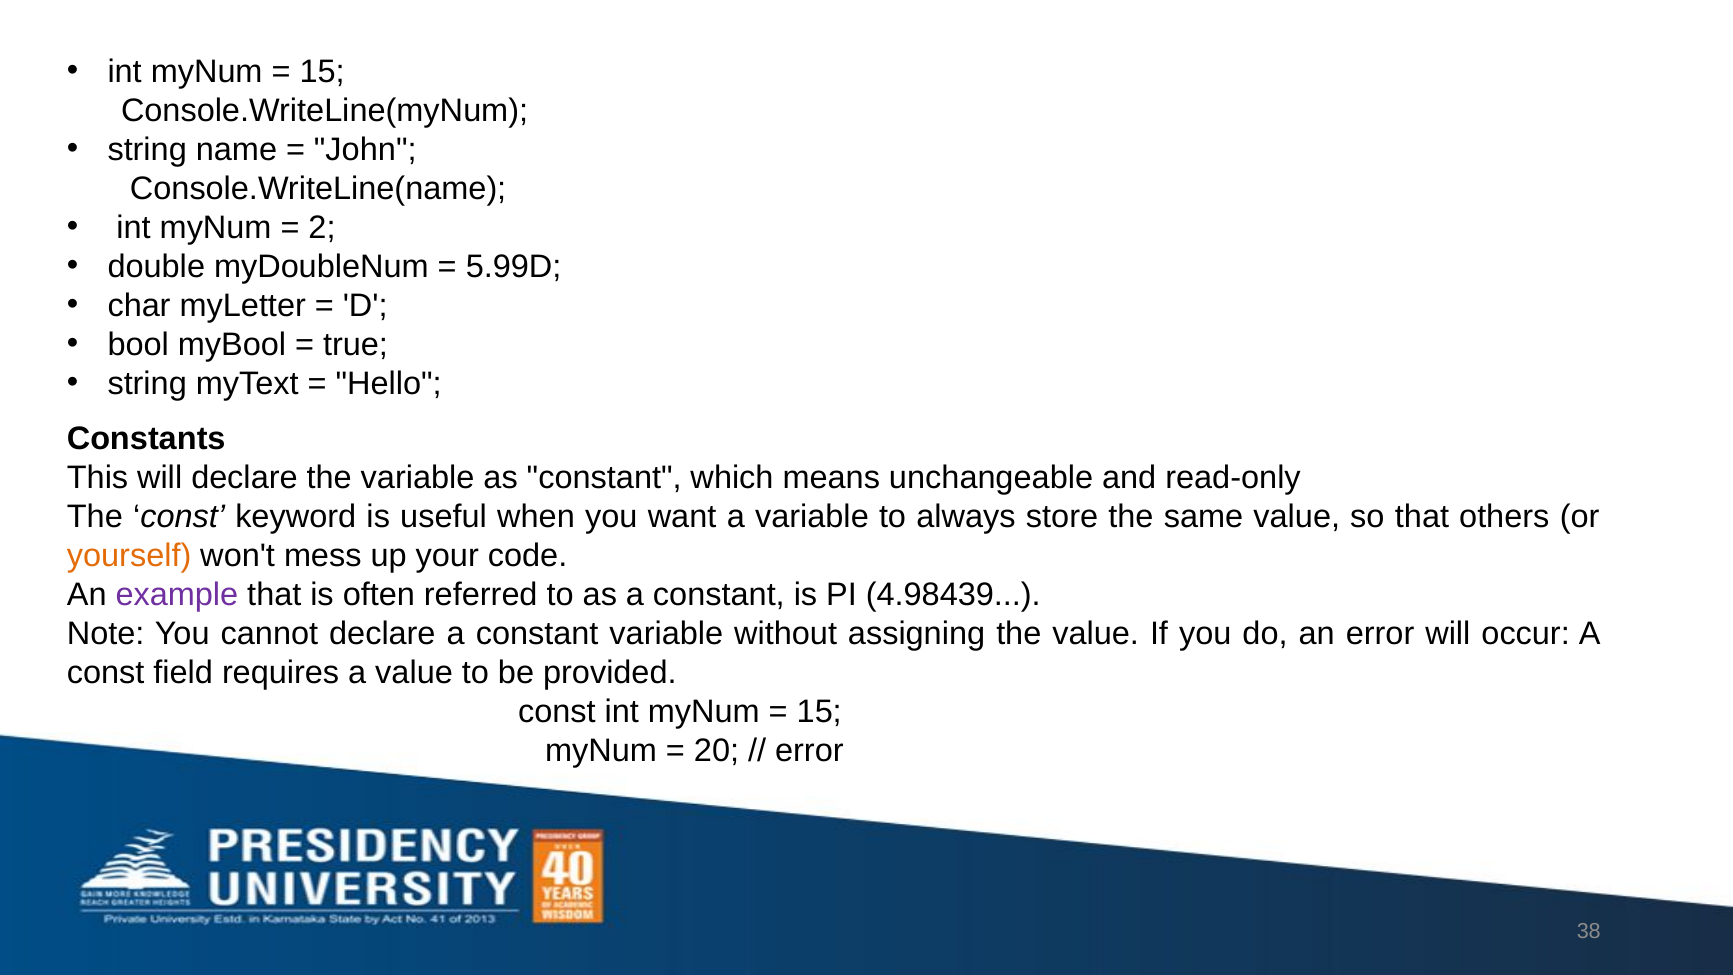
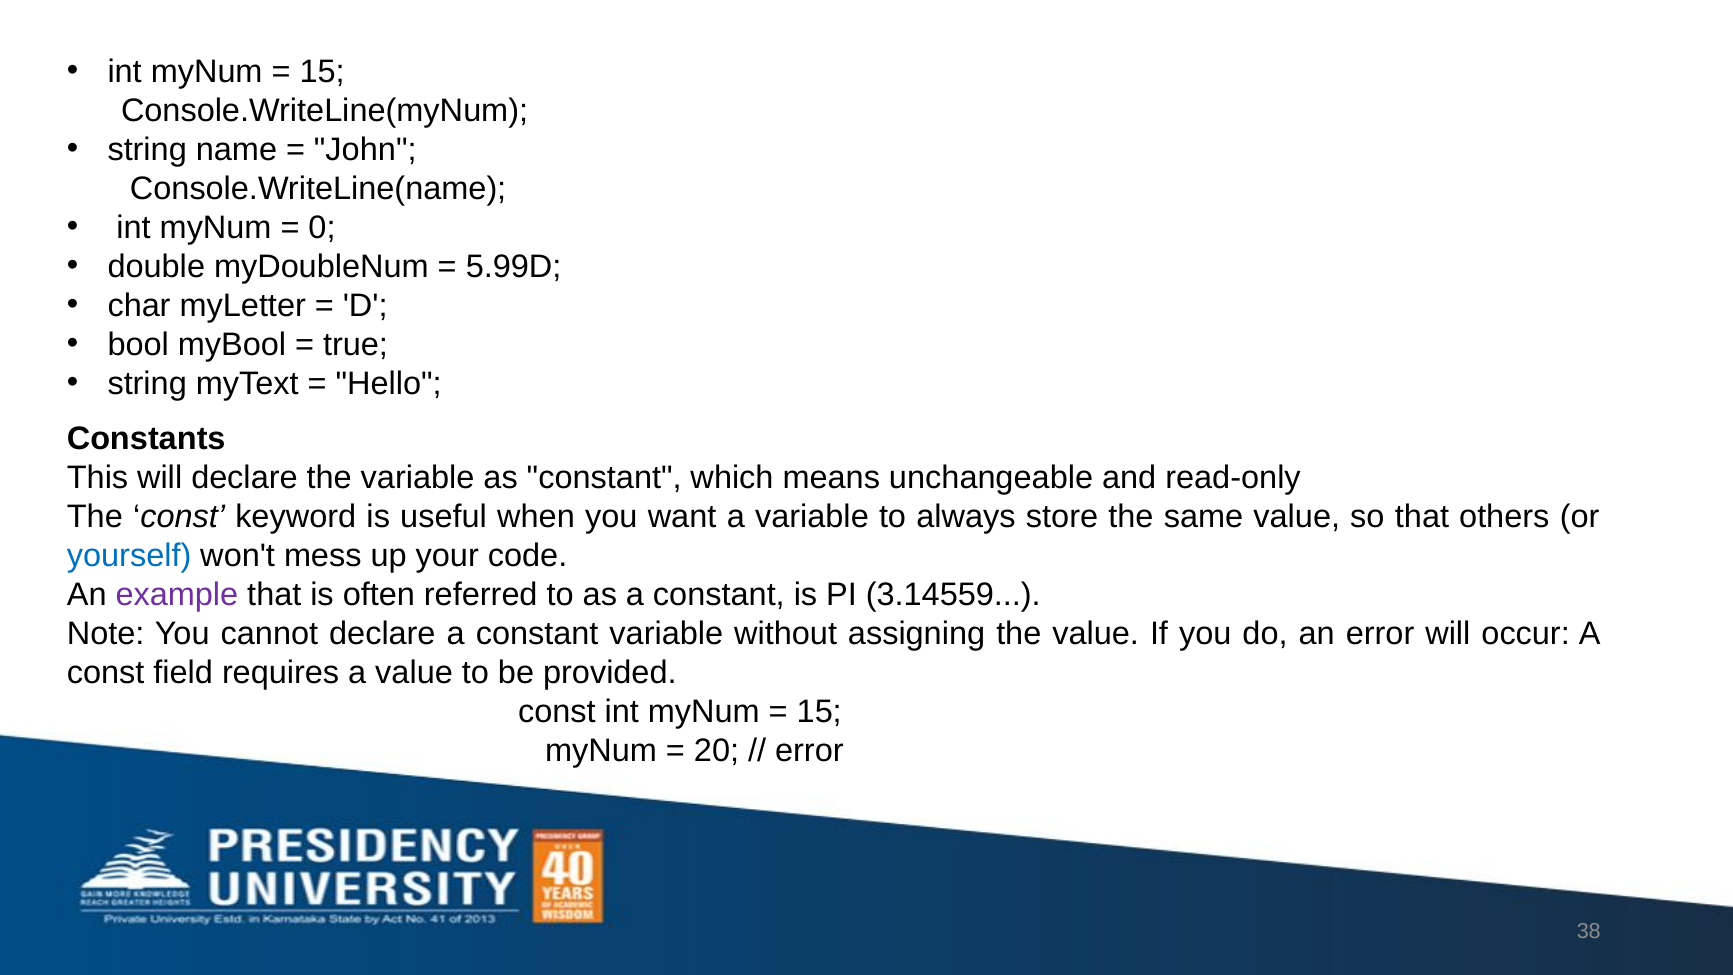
2: 2 -> 0
yourself colour: orange -> blue
4.98439: 4.98439 -> 3.14559
